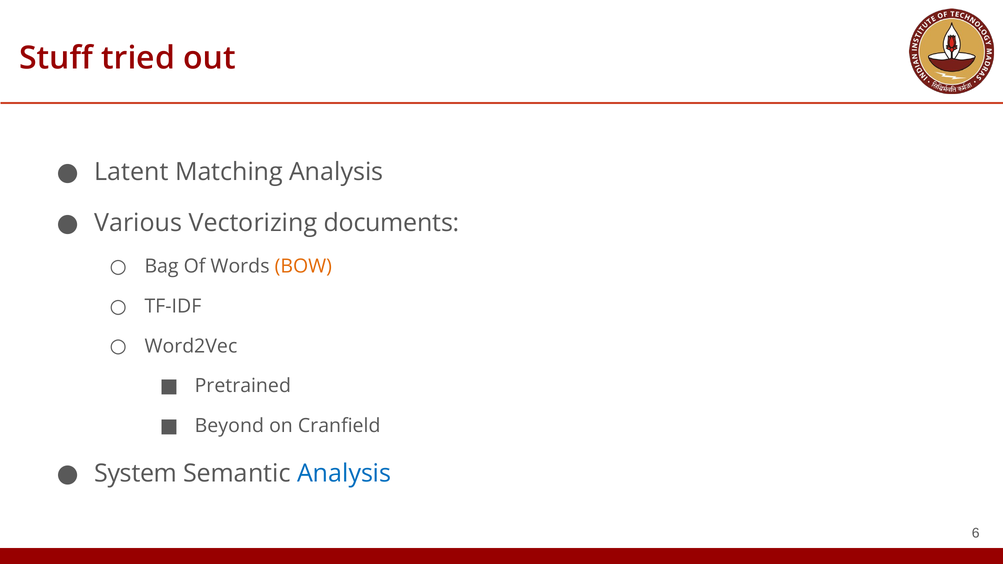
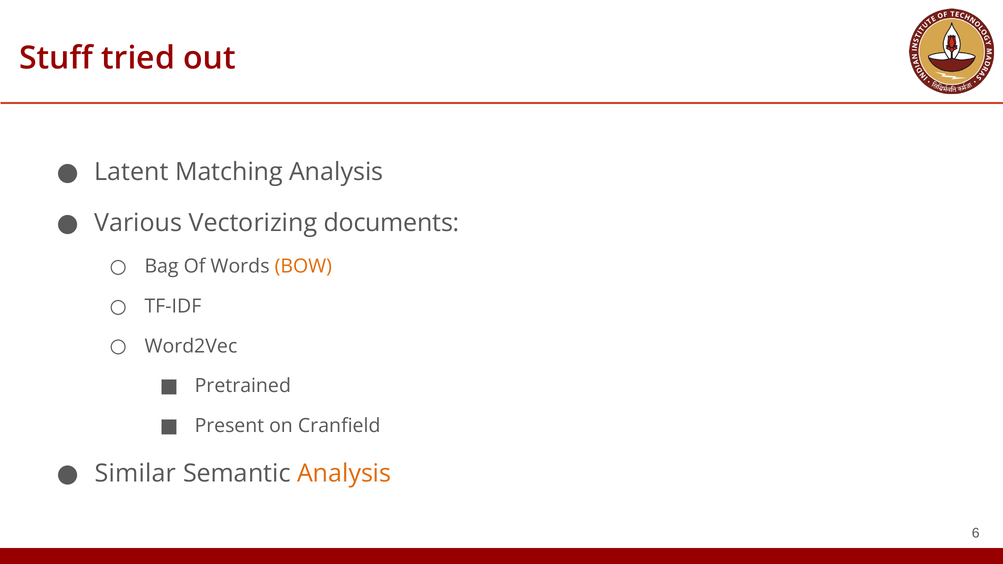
Beyond: Beyond -> Present
System: System -> Similar
Analysis at (344, 474) colour: blue -> orange
